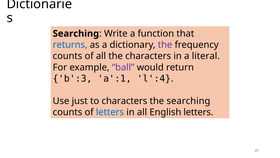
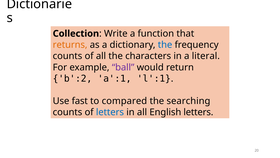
Searching at (76, 33): Searching -> Collection
returns colour: blue -> orange
the at (165, 45) colour: purple -> blue
b':3: b':3 -> b':2
l':4: l':4 -> l':1
just: just -> fast
to characters: characters -> compared
